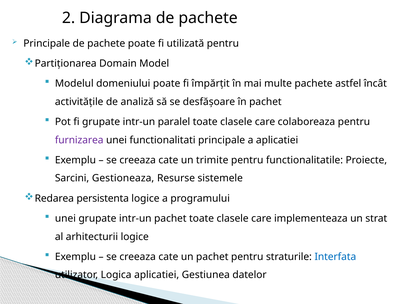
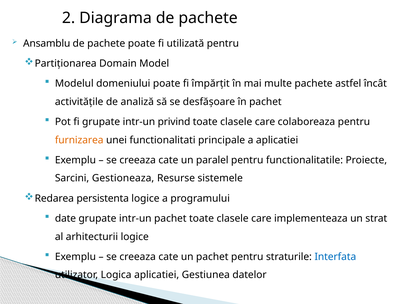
Principale at (47, 43): Principale -> Ansamblu
paralel: paralel -> privind
furnizarea colour: purple -> orange
trimite: trimite -> paralel
unei at (65, 218): unei -> date
